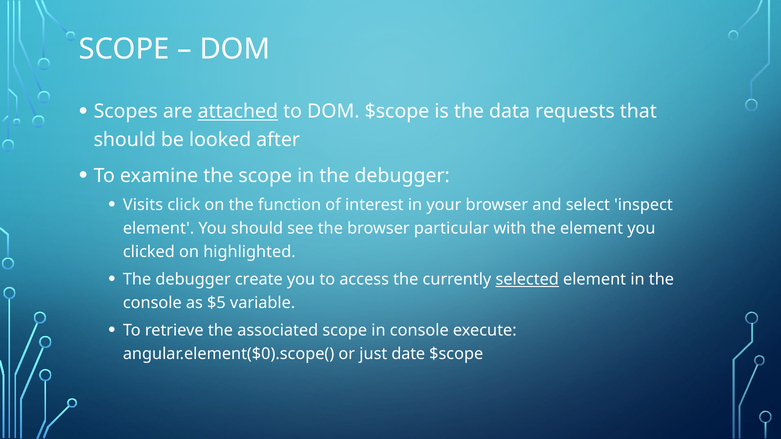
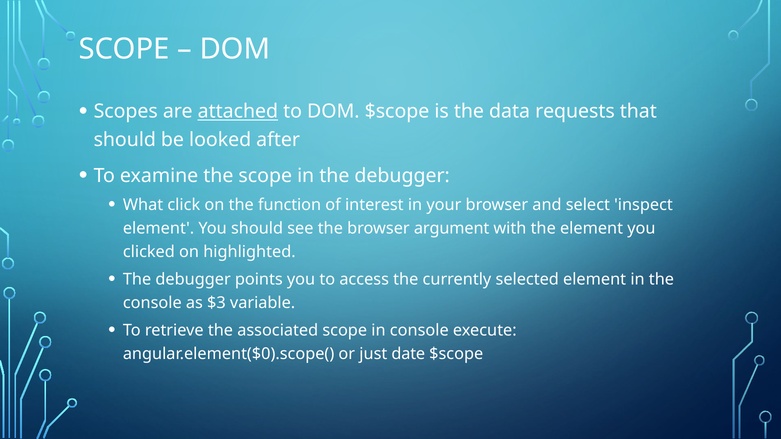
Visits: Visits -> What
particular: particular -> argument
create: create -> points
selected underline: present -> none
$5: $5 -> $3
